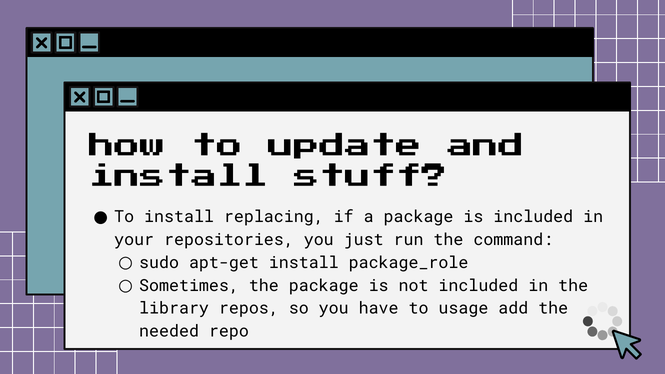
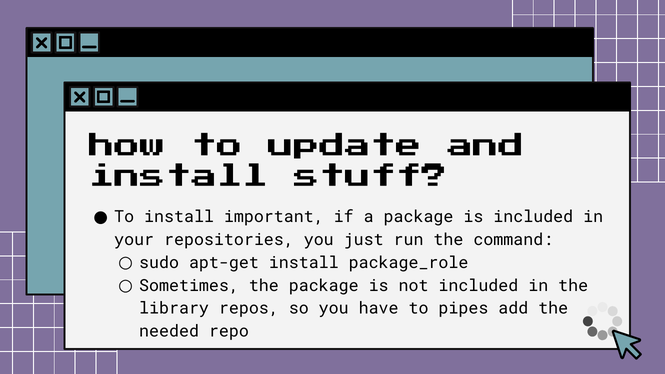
replacing: replacing -> important
usage: usage -> pipes
